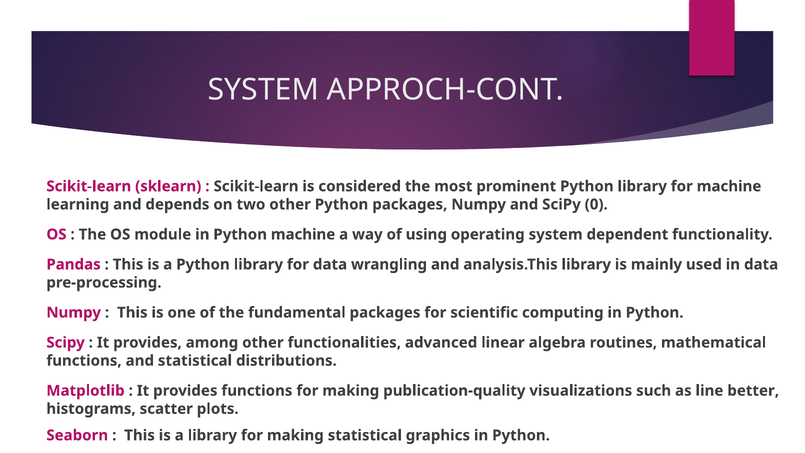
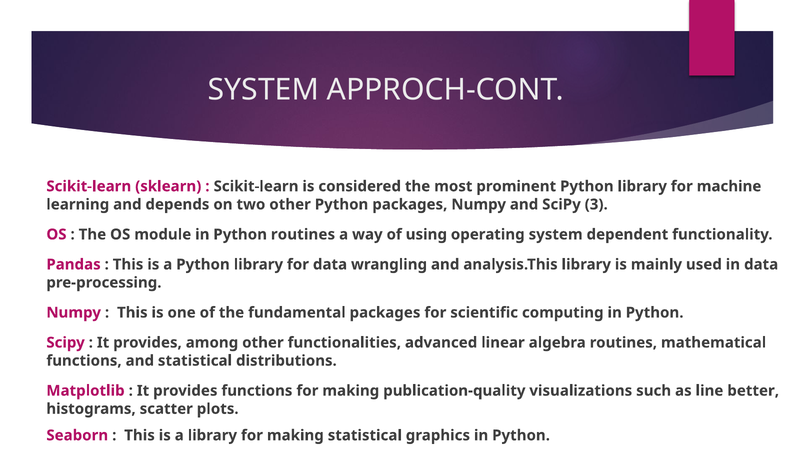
0: 0 -> 3
Python machine: machine -> routines
